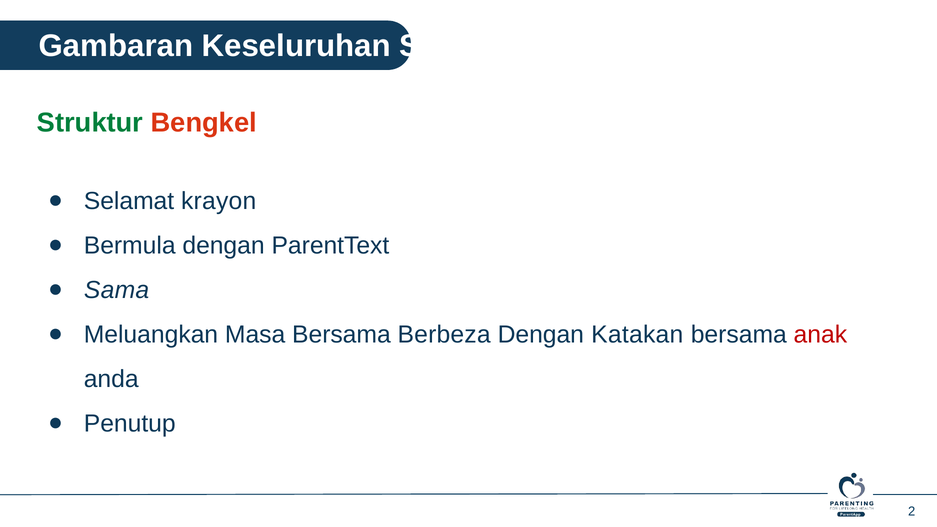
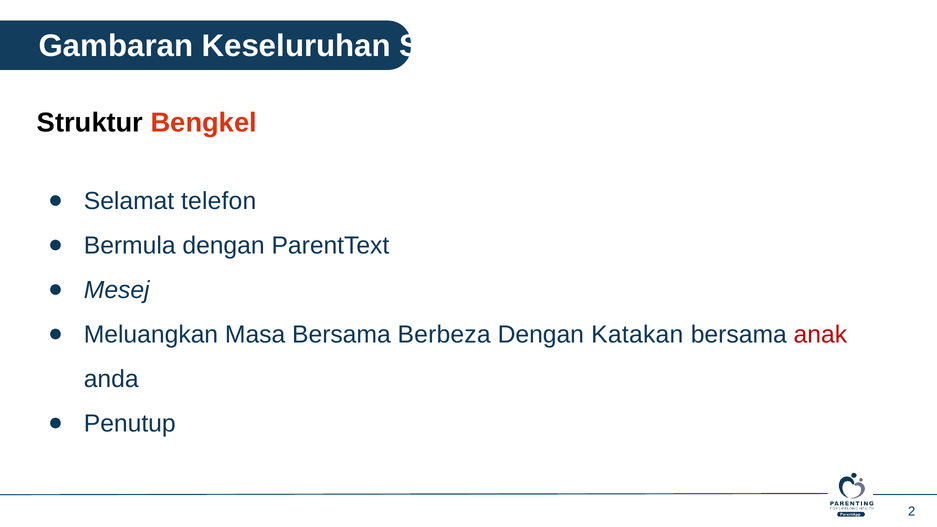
Struktur colour: green -> black
krayon: krayon -> telefon
Sama: Sama -> Mesej
